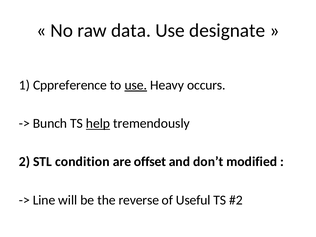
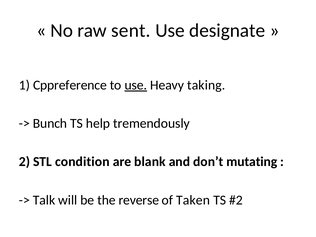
data: data -> sent
occurs: occurs -> taking
help underline: present -> none
offset: offset -> blank
modified: modified -> mutating
Line: Line -> Talk
Useful: Useful -> Taken
